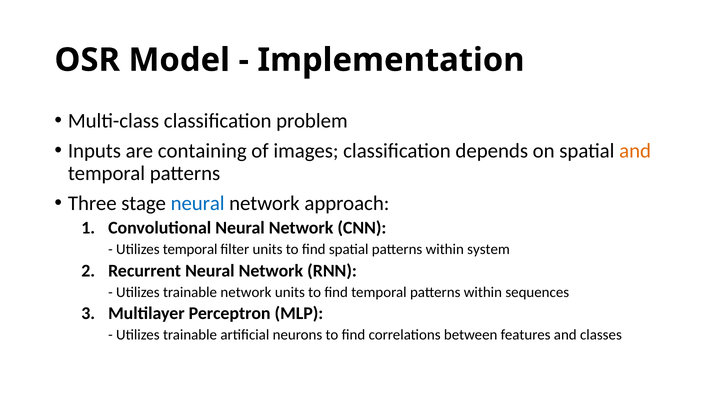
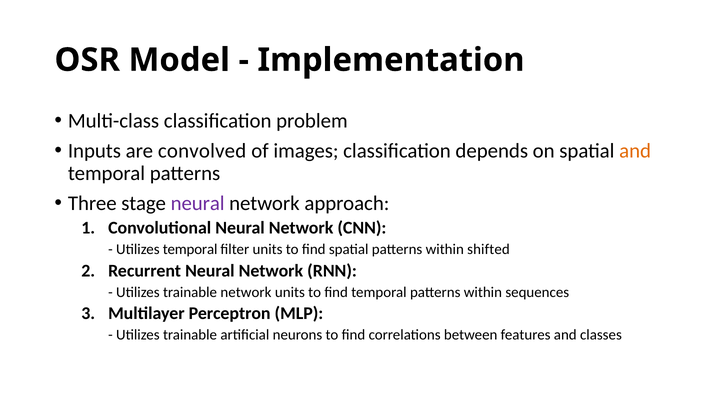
containing: containing -> convolved
neural at (198, 203) colour: blue -> purple
system: system -> shifted
